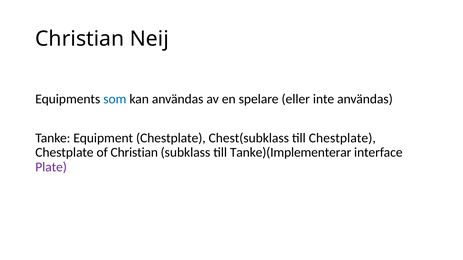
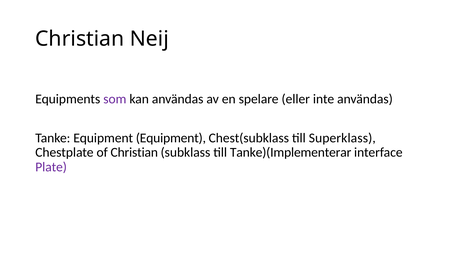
som colour: blue -> purple
Equipment Chestplate: Chestplate -> Equipment
till Chestplate: Chestplate -> Superklass
